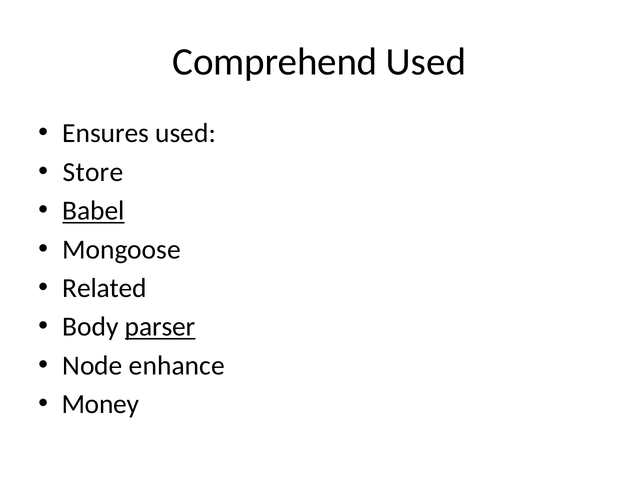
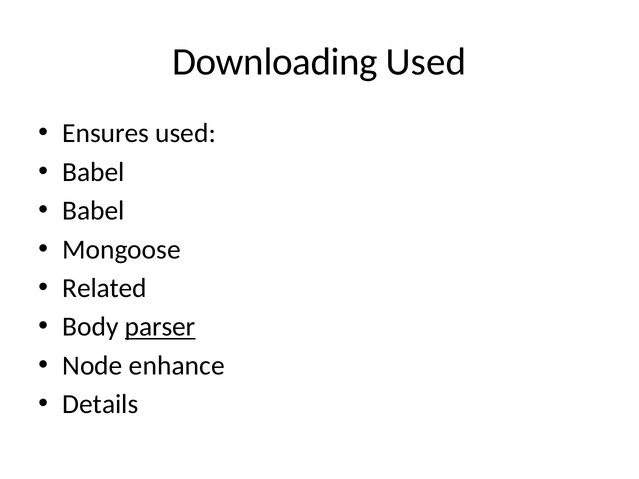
Comprehend: Comprehend -> Downloading
Store at (93, 172): Store -> Babel
Babel at (94, 211) underline: present -> none
Money: Money -> Details
